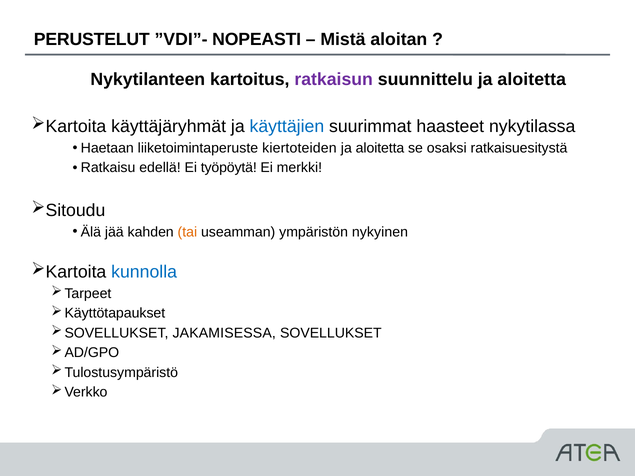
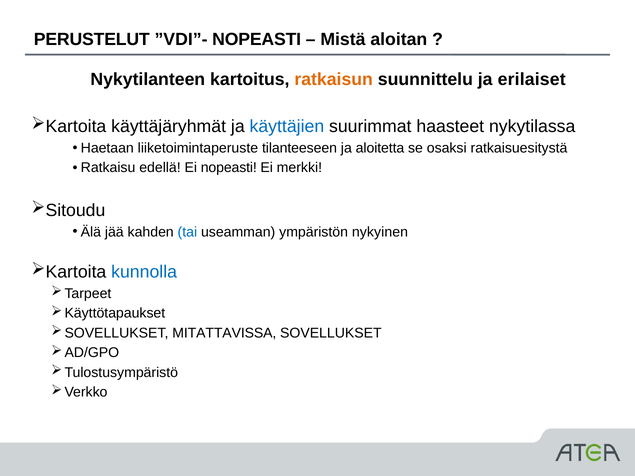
ratkaisun colour: purple -> orange
suunnittelu ja aloitetta: aloitetta -> erilaiset
kiertoteiden: kiertoteiden -> tilanteeseen
Ei työpöytä: työpöytä -> nopeasti
tai colour: orange -> blue
JAKAMISESSA: JAKAMISESSA -> MITATTAVISSA
